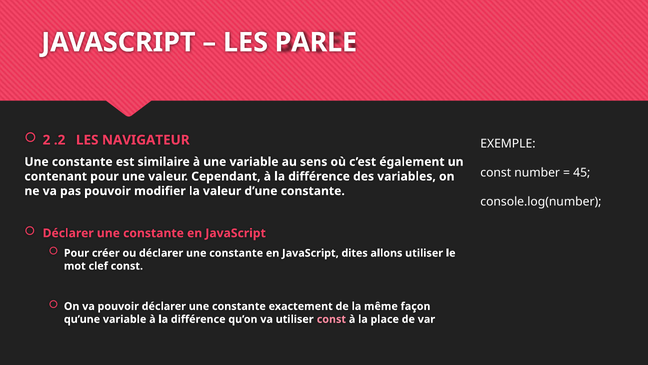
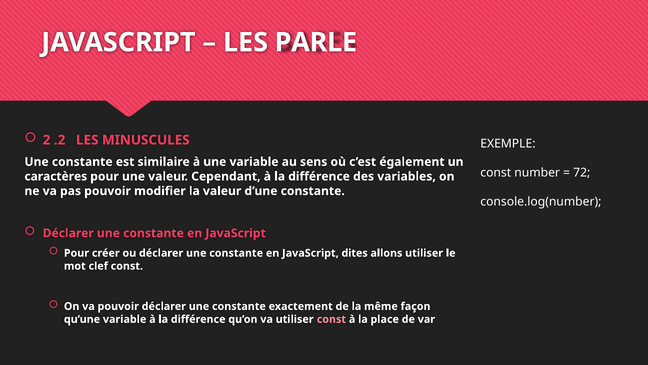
NAVIGATEUR: NAVIGATEUR -> MINUSCULES
45: 45 -> 72
contenant: contenant -> caractères
